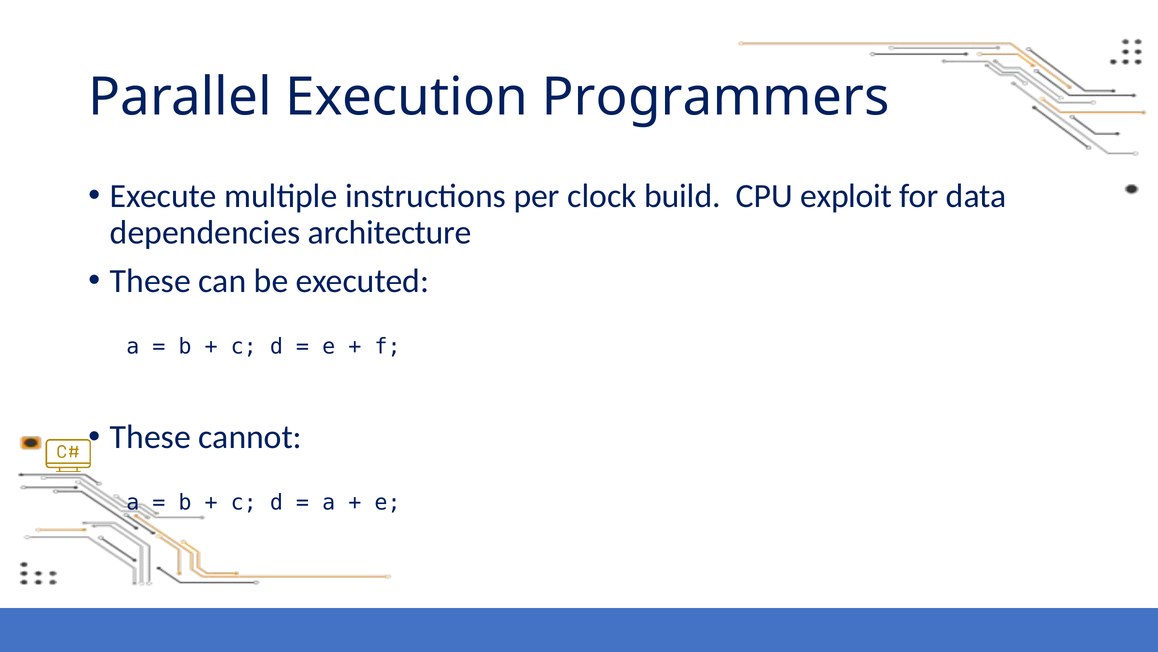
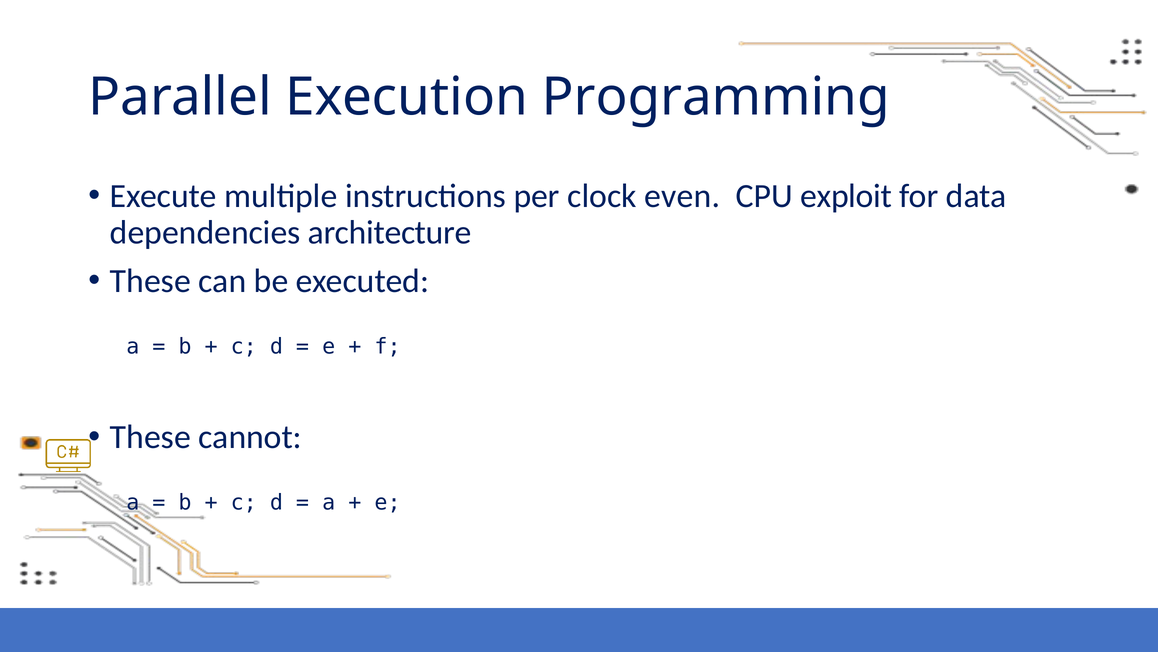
Programmers: Programmers -> Programming
build: build -> even
